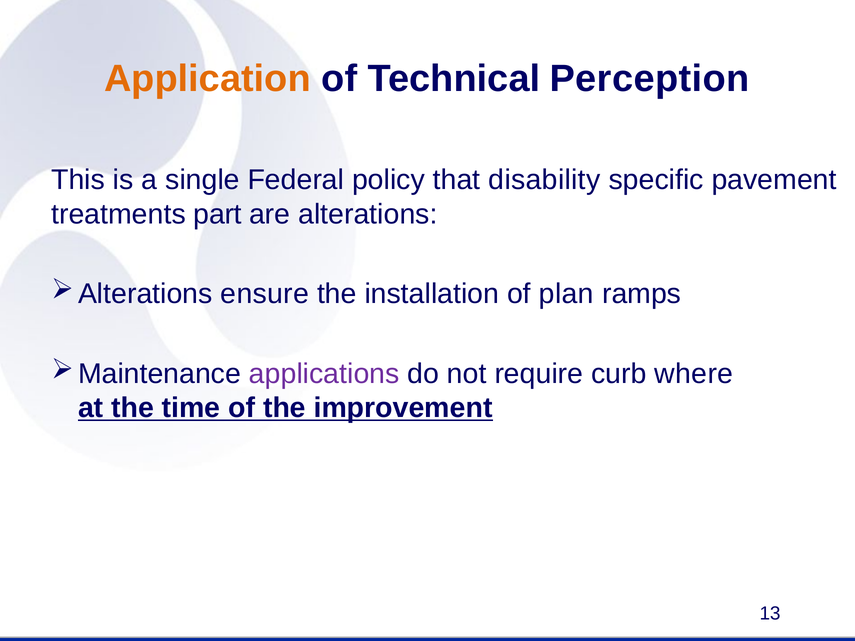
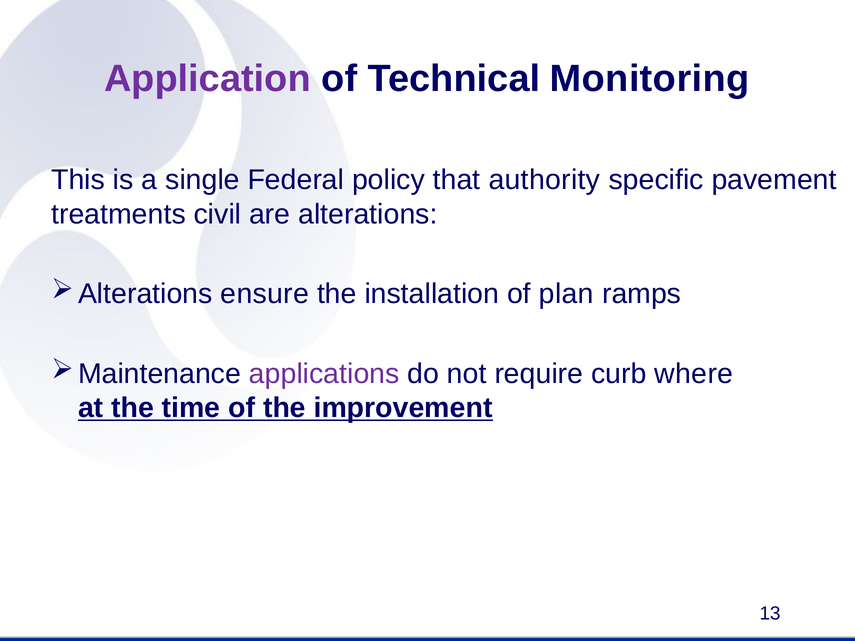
Application colour: orange -> purple
Perception: Perception -> Monitoring
disability: disability -> authority
part: part -> civil
